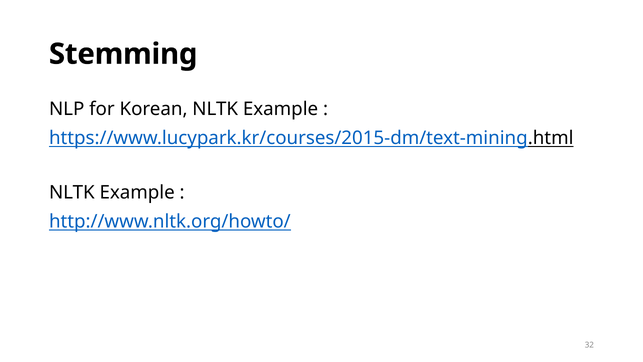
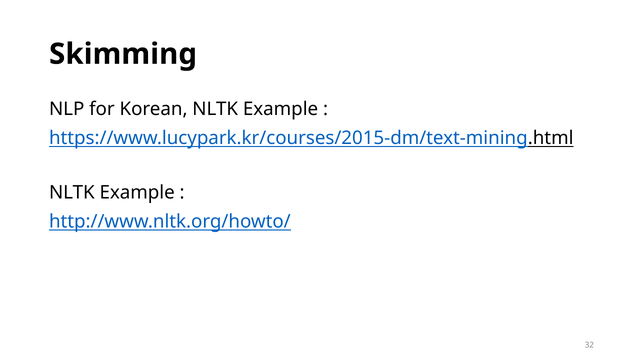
Stemming: Stemming -> Skimming
